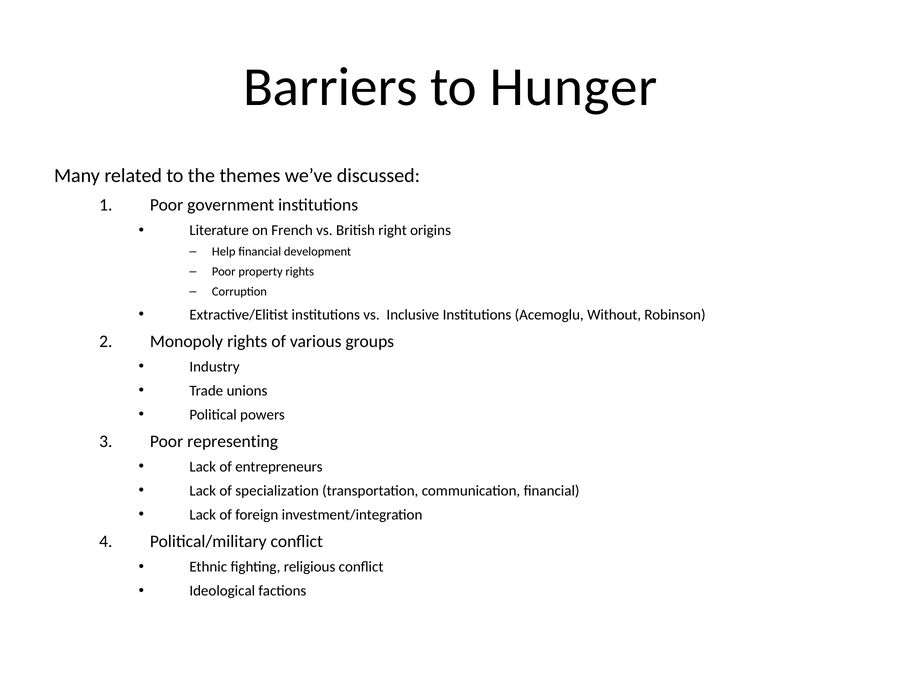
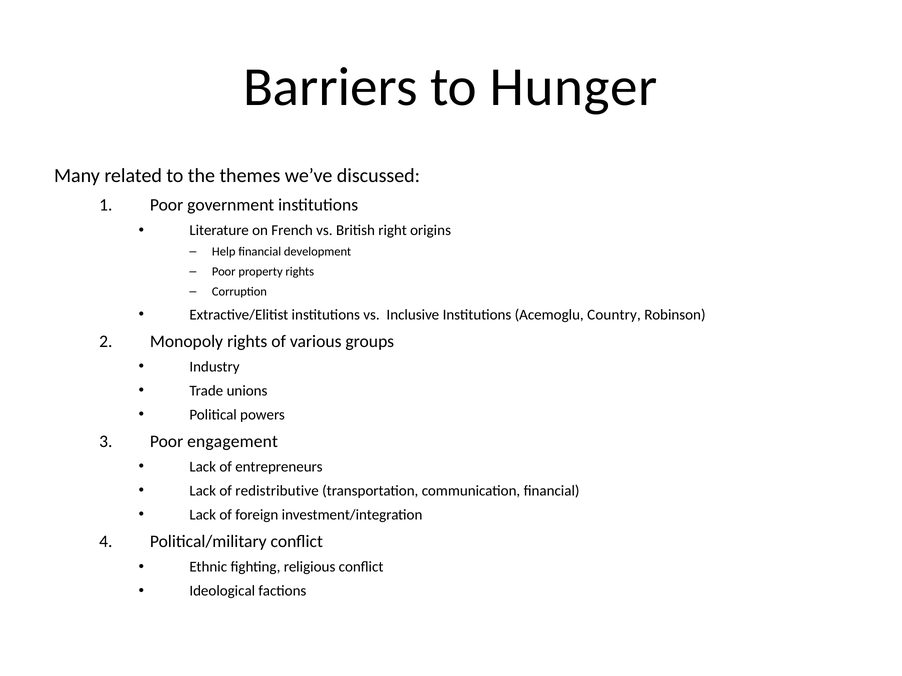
Without: Without -> Country
representing: representing -> engagement
specialization: specialization -> redistributive
